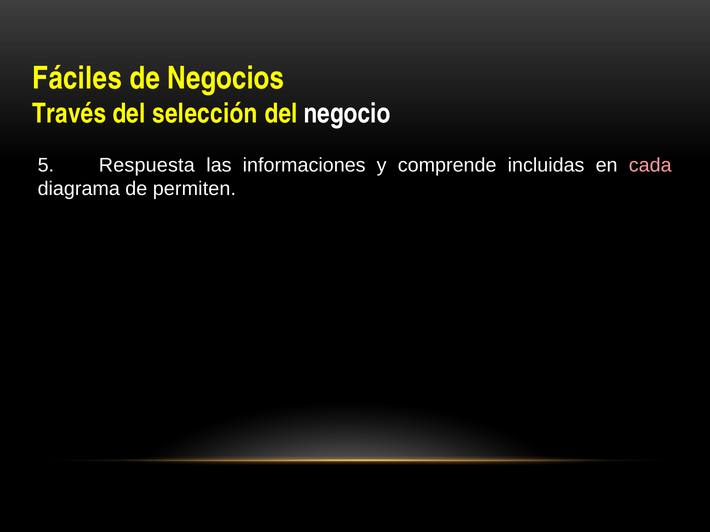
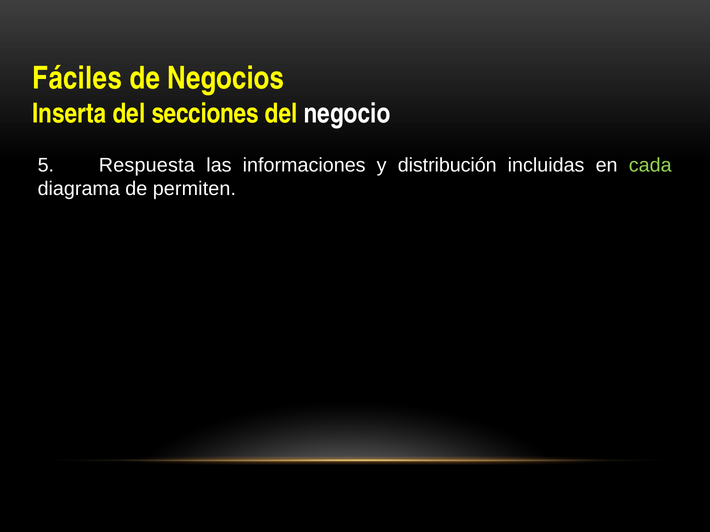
Través: Través -> Inserta
selección: selección -> secciones
comprende: comprende -> distribución
cada colour: pink -> light green
